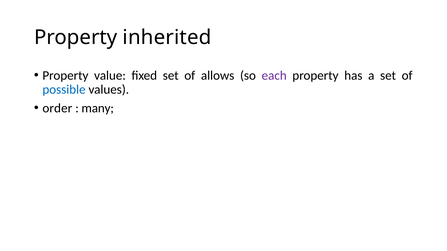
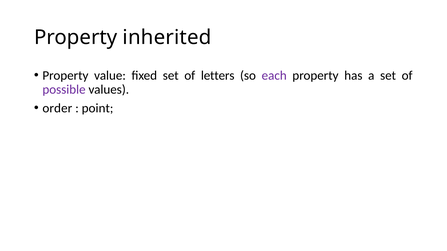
allows: allows -> letters
possible colour: blue -> purple
many: many -> point
